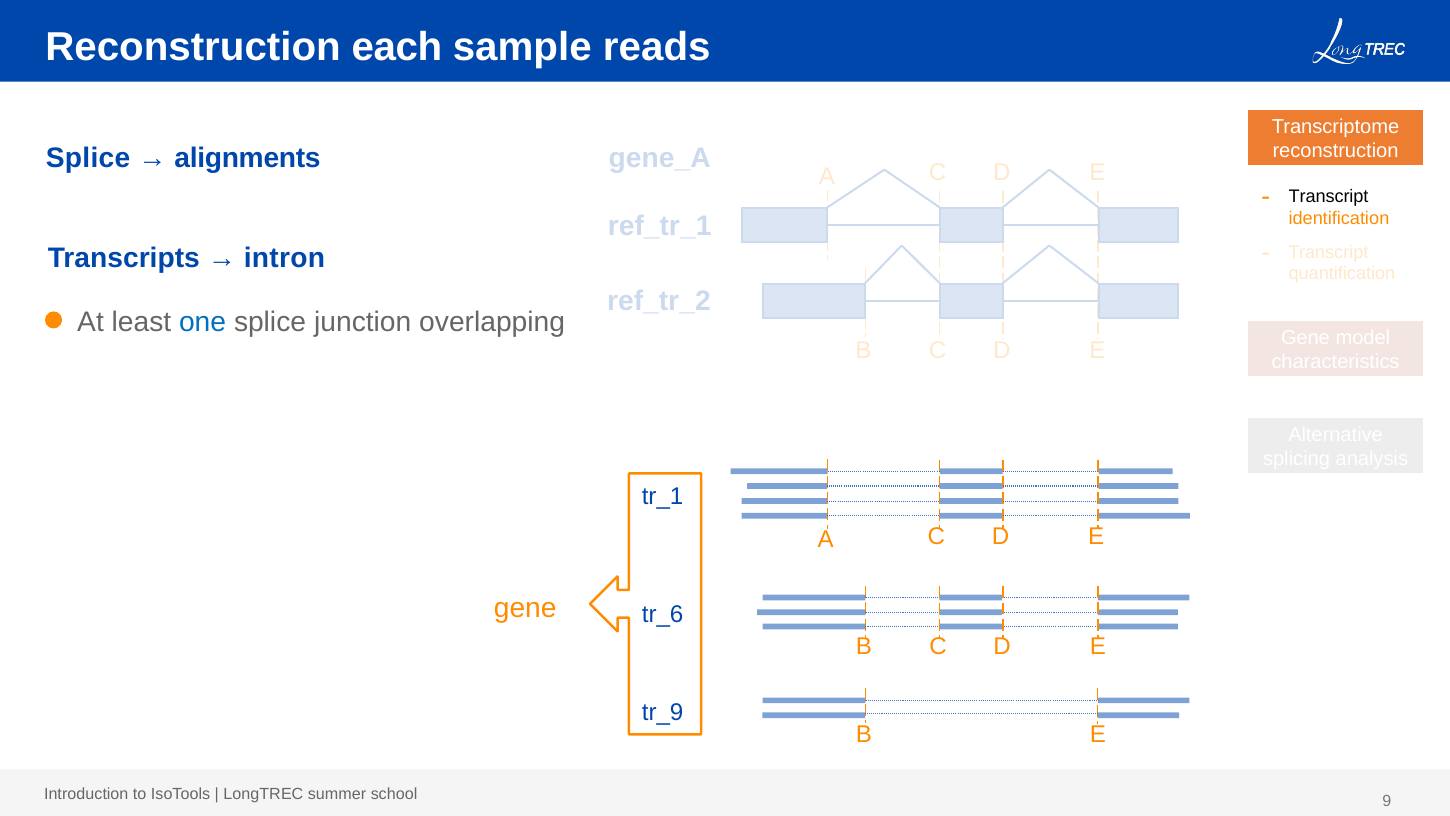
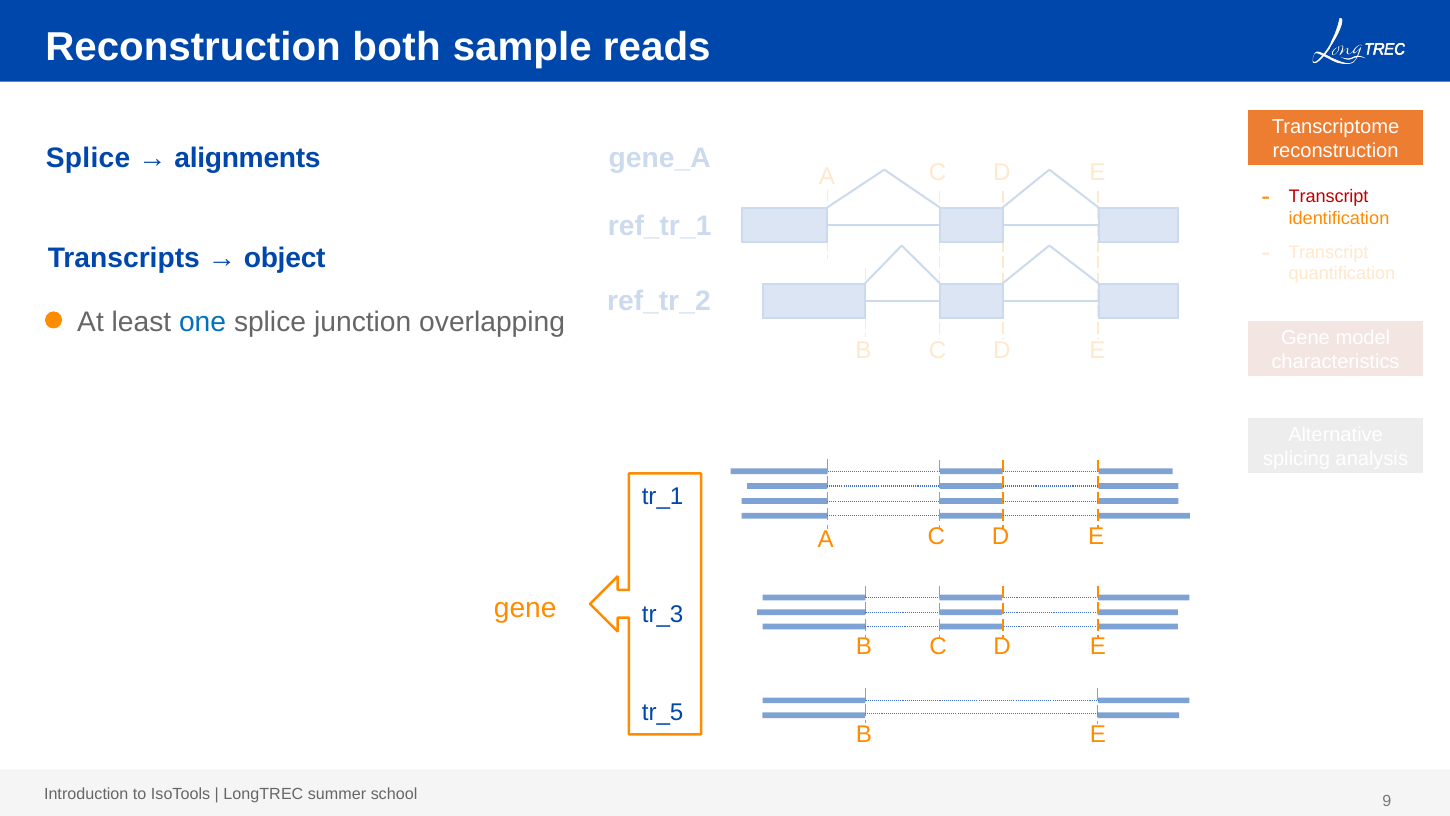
each: each -> both
Transcript at (1329, 196) colour: black -> red
intron: intron -> object
tr_6: tr_6 -> tr_3
tr_9: tr_9 -> tr_5
